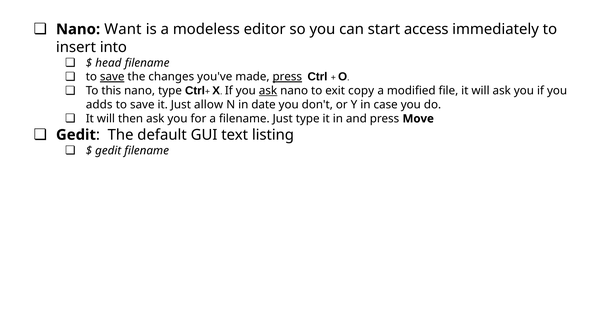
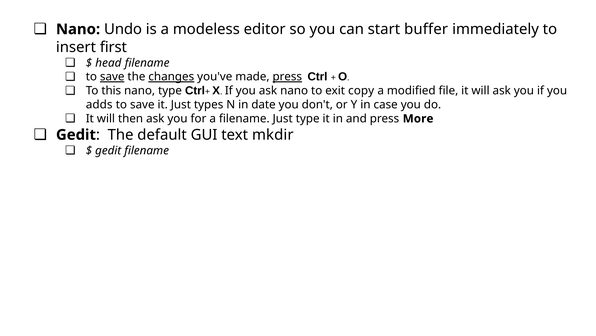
Want: Want -> Undo
access: access -> buffer
into: into -> first
changes underline: none -> present
ask at (268, 91) underline: present -> none
allow: allow -> types
Move: Move -> More
listing: listing -> mkdir
